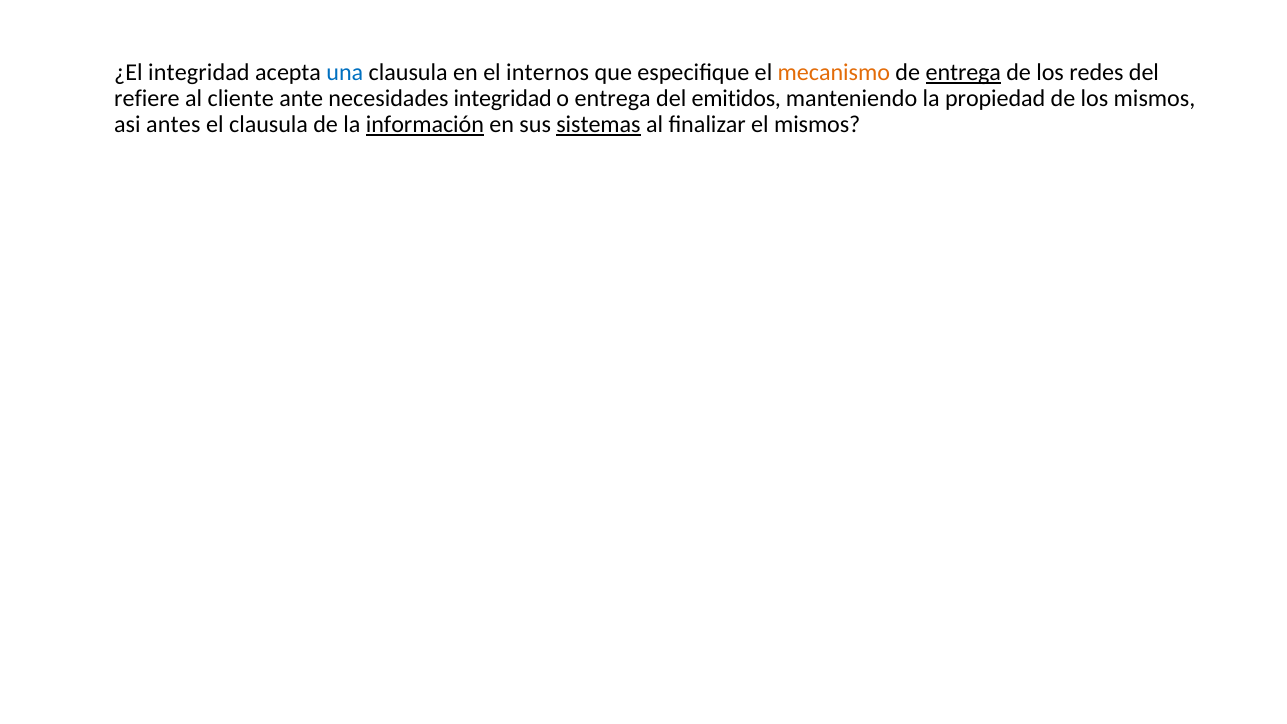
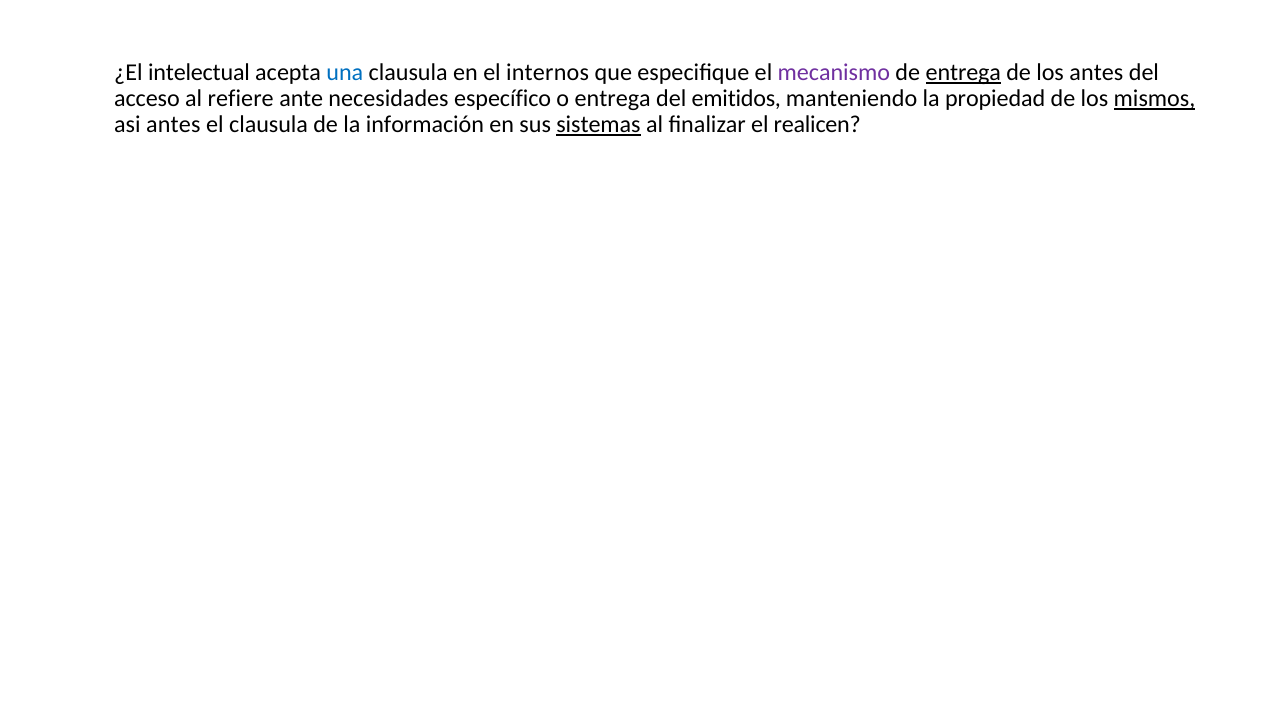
¿El integridad: integridad -> intelectual
mecanismo colour: orange -> purple
los redes: redes -> antes
refiere: refiere -> acceso
cliente: cliente -> refiere
necesidades integridad: integridad -> específico
mismos at (1155, 99) underline: none -> present
información underline: present -> none
el mismos: mismos -> realicen
